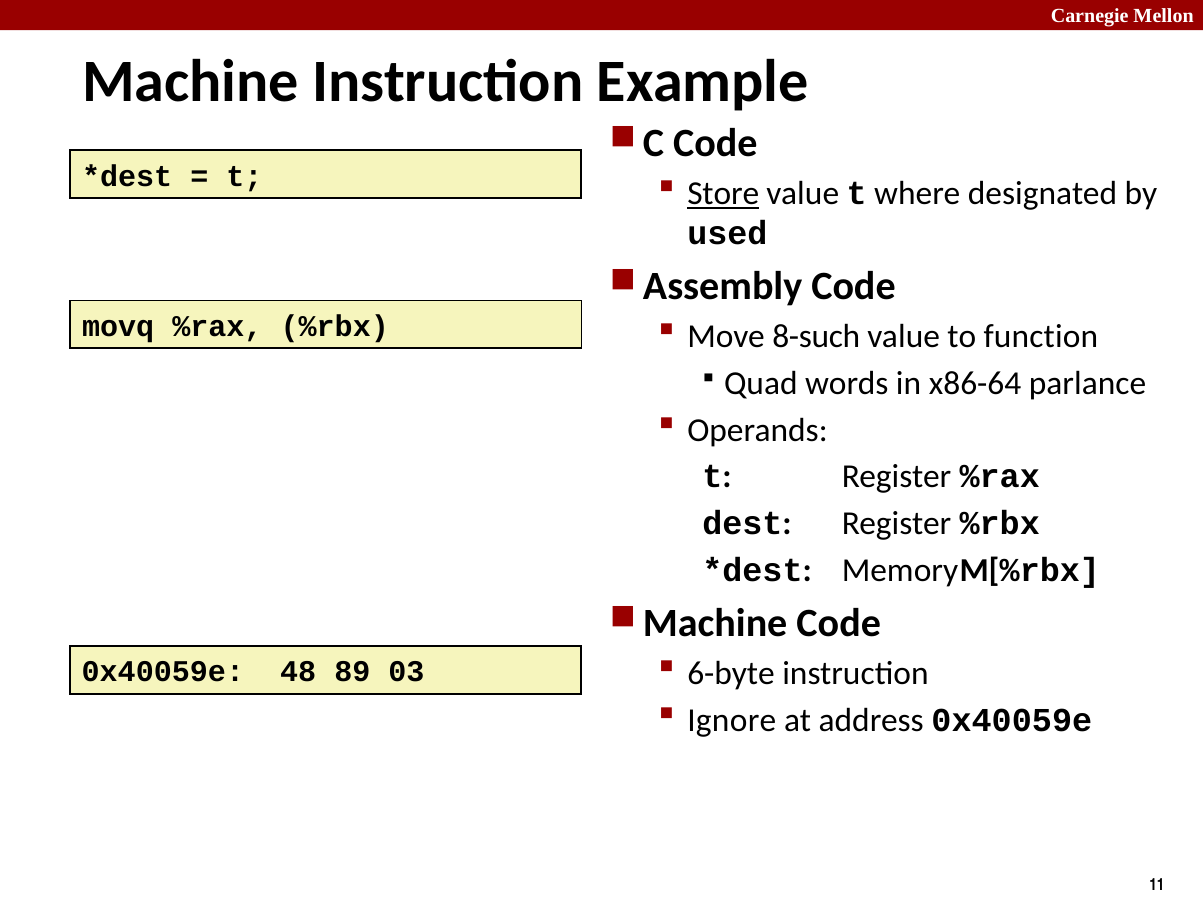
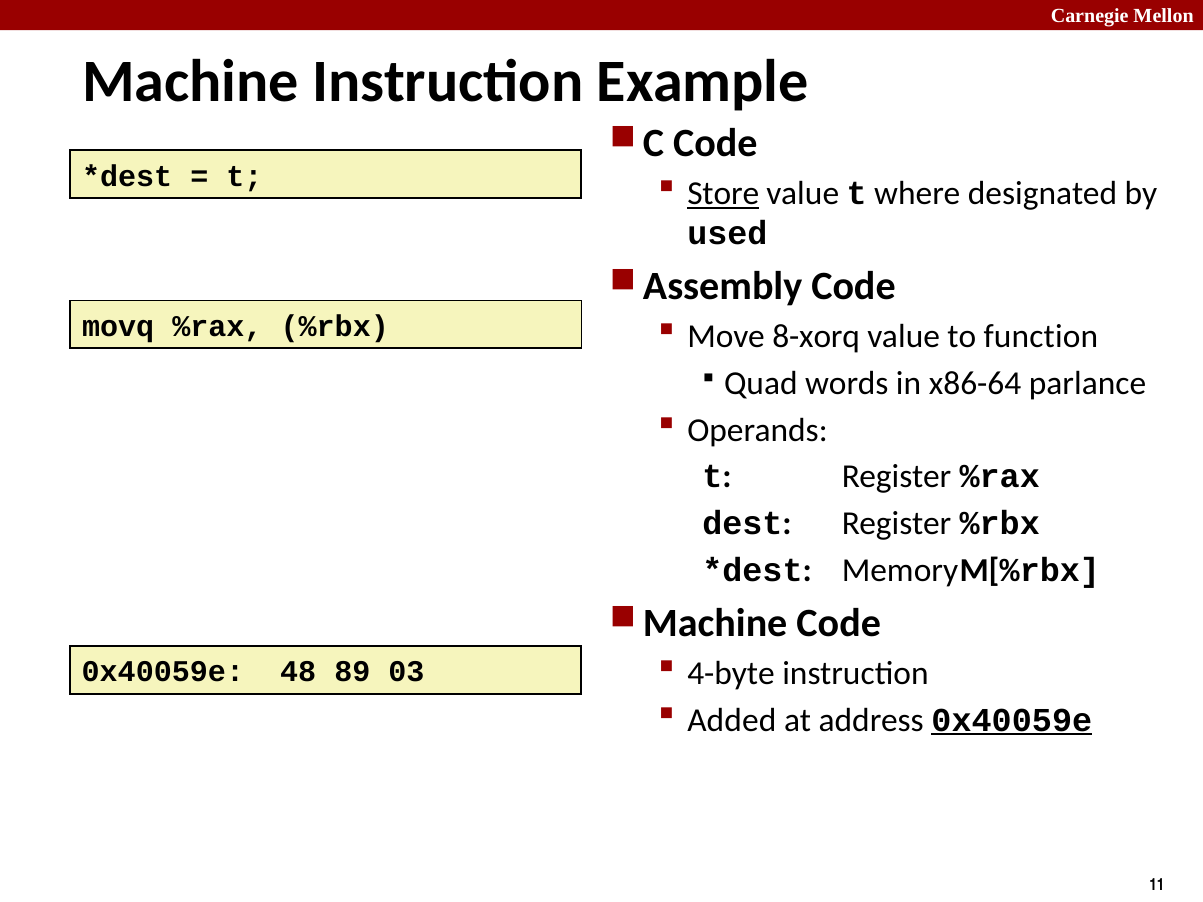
8-such: 8-such -> 8-xorq
6-byte: 6-byte -> 4-byte
Ignore: Ignore -> Added
0x40059e at (1012, 720) underline: none -> present
